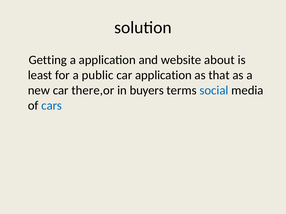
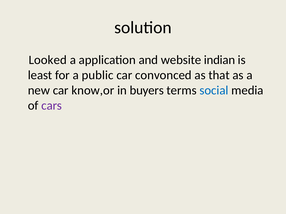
Getting: Getting -> Looked
about: about -> indian
car application: application -> convonced
there,or: there,or -> know,or
cars colour: blue -> purple
